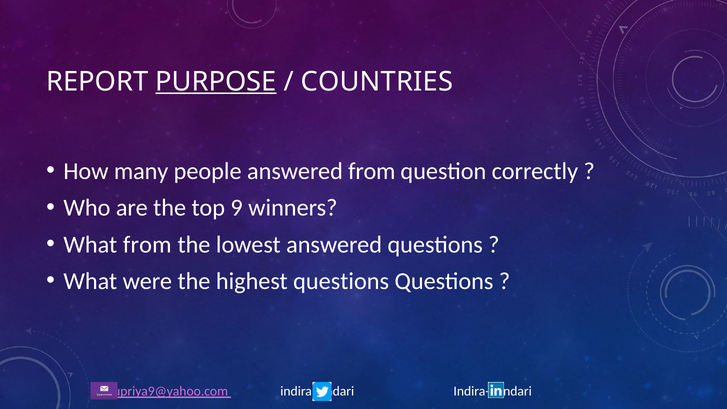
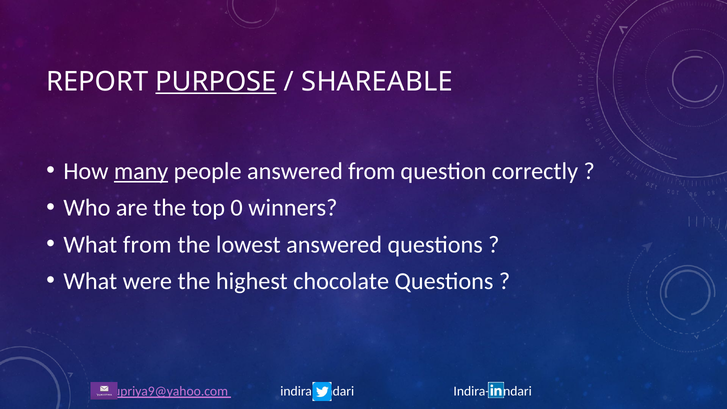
COUNTRIES: COUNTRIES -> SHAREABLE
many underline: none -> present
9: 9 -> 0
highest questions: questions -> chocolate
